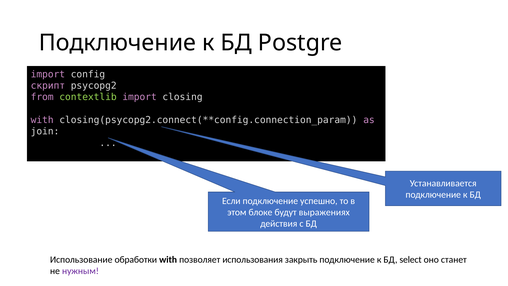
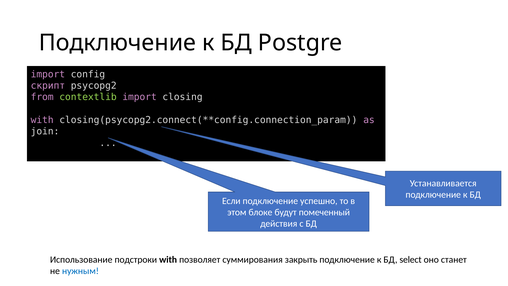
выражениях: выражениях -> помеченный
обработки: обработки -> подстроки
использования: использования -> суммирования
нужным colour: purple -> blue
